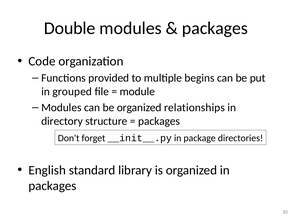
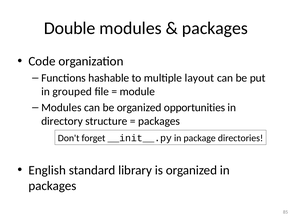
provided: provided -> hashable
begins: begins -> layout
relationships: relationships -> opportunities
